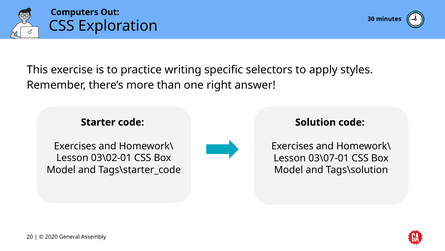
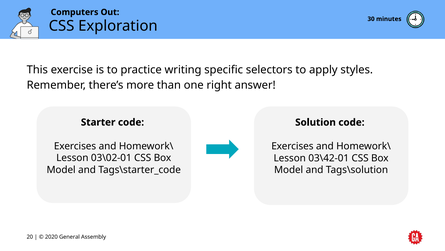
03\07-01: 03\07-01 -> 03\42-01
